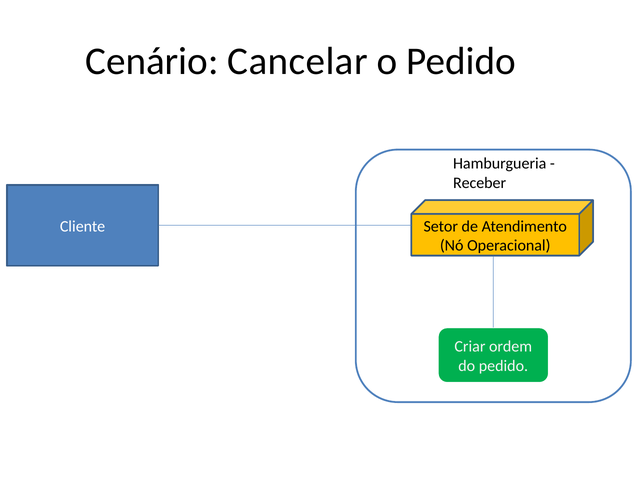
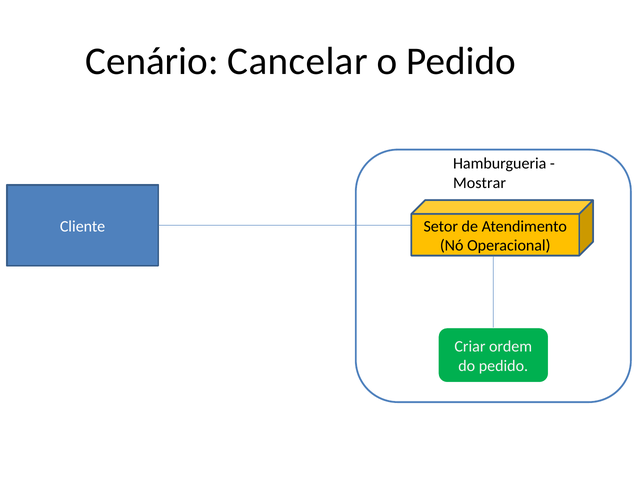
Receber: Receber -> Mostrar
